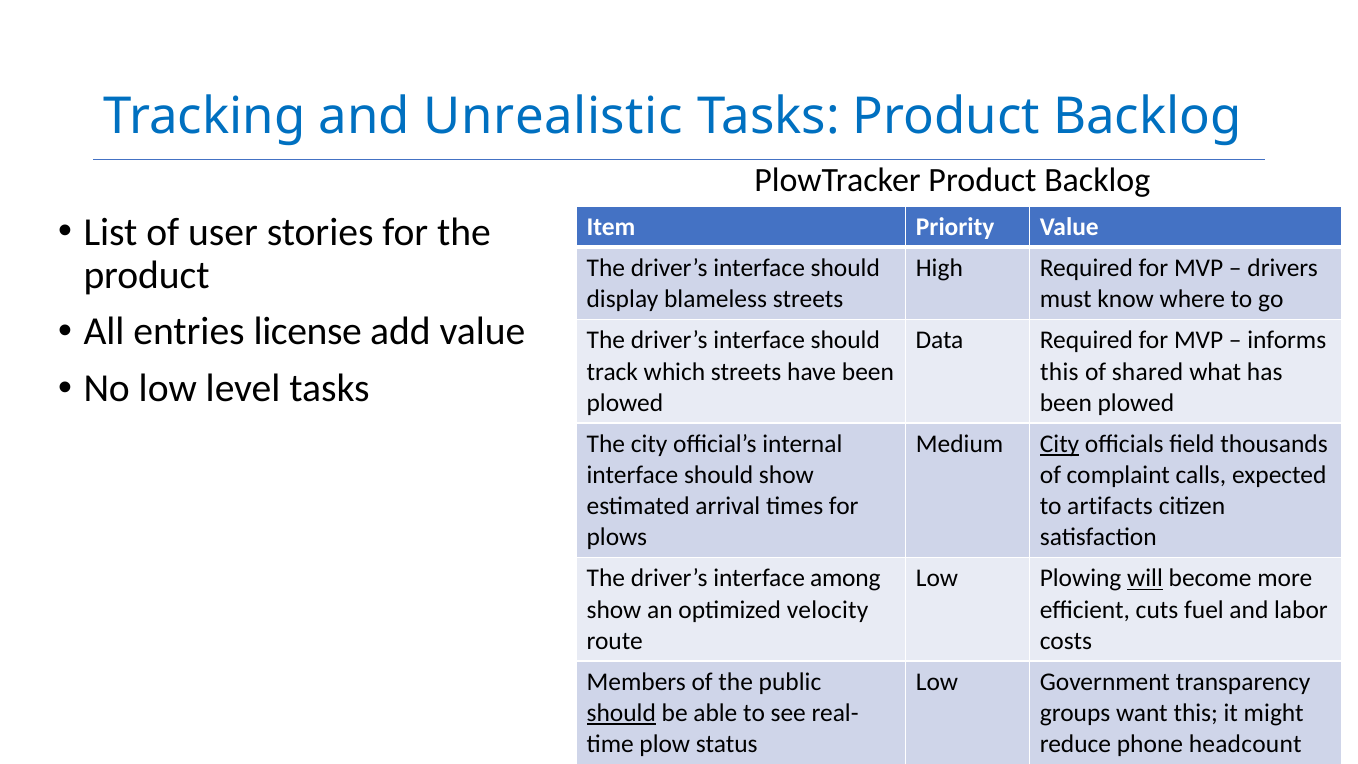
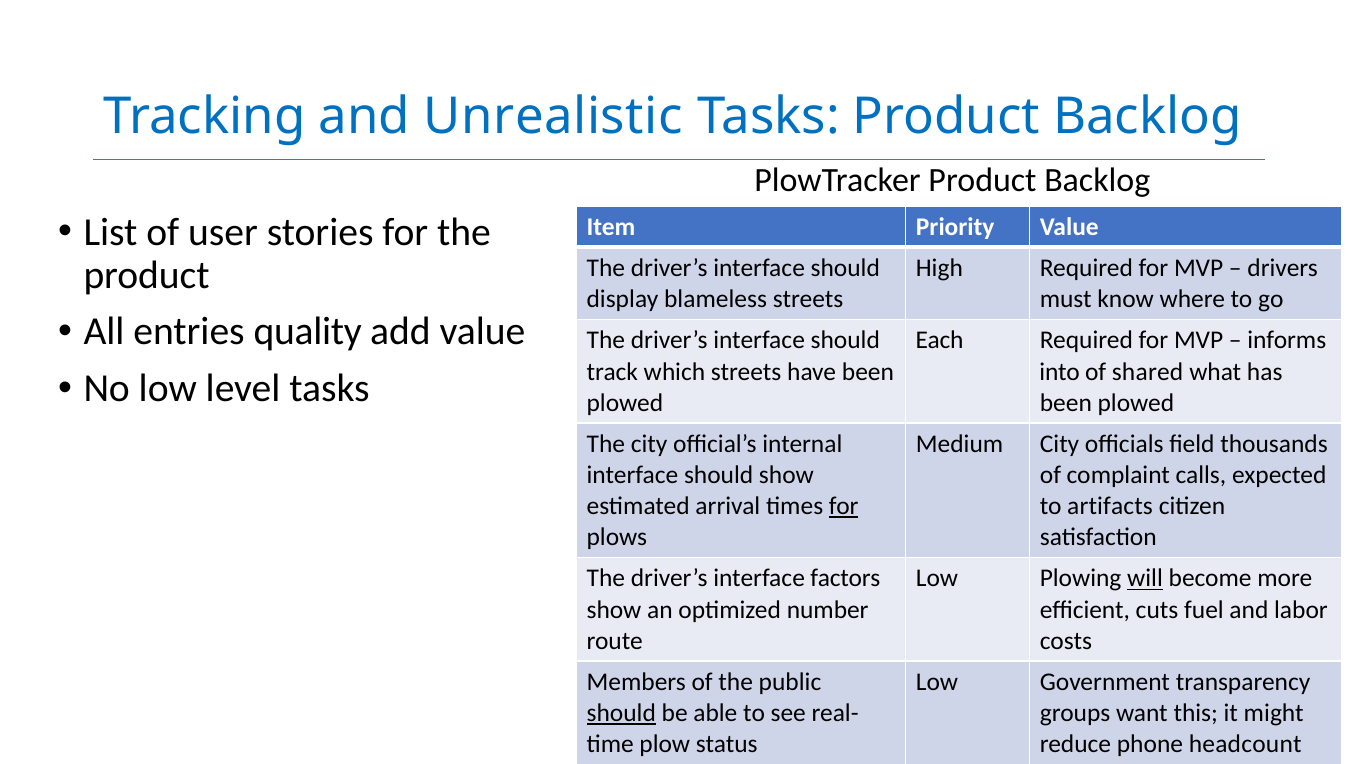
license: license -> quality
Data: Data -> Each
this at (1059, 372): this -> into
City at (1060, 444) underline: present -> none
for at (844, 506) underline: none -> present
among: among -> factors
velocity: velocity -> number
